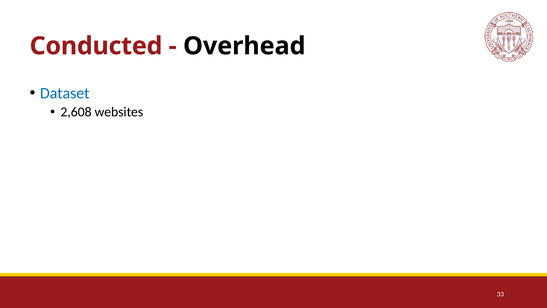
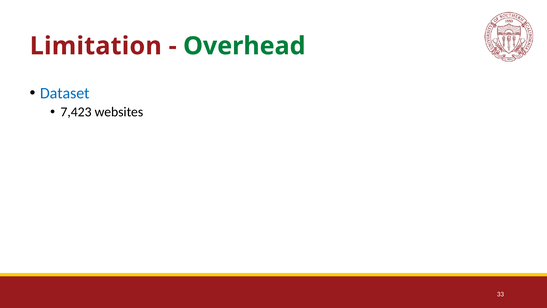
Conducted: Conducted -> Limitation
Overhead colour: black -> green
2,608: 2,608 -> 7,423
